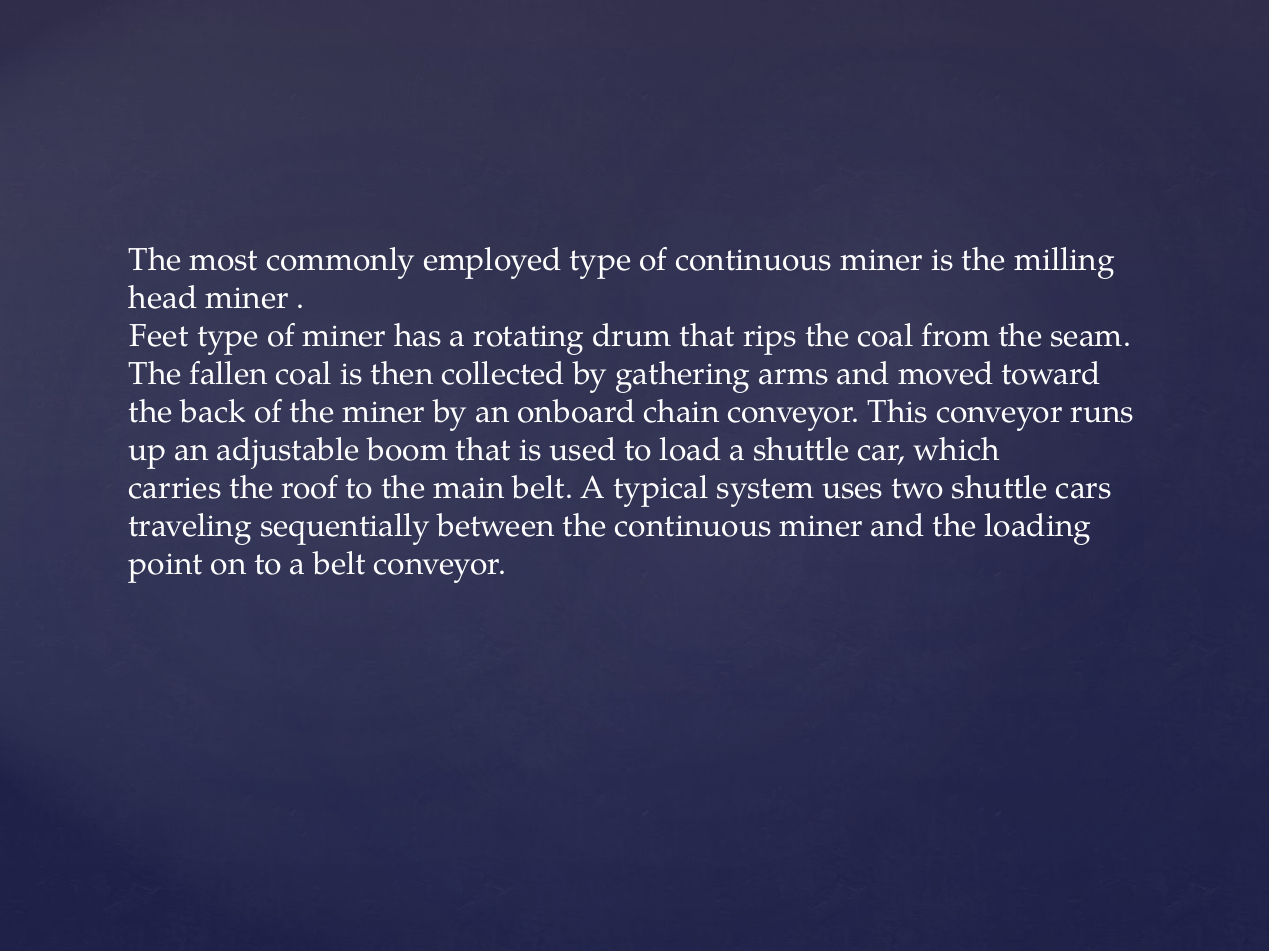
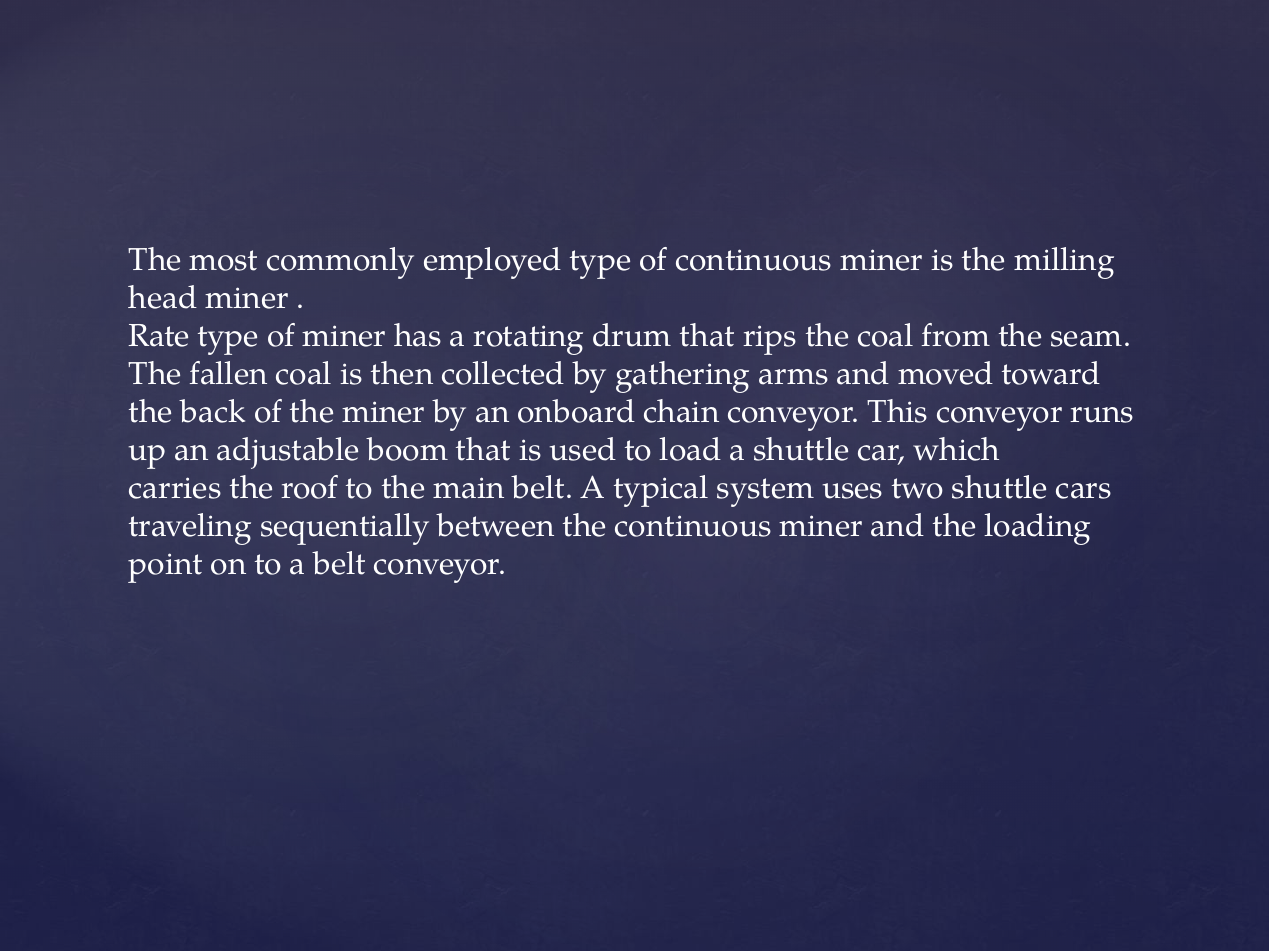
Feet: Feet -> Rate
